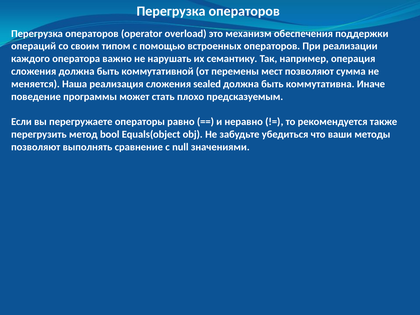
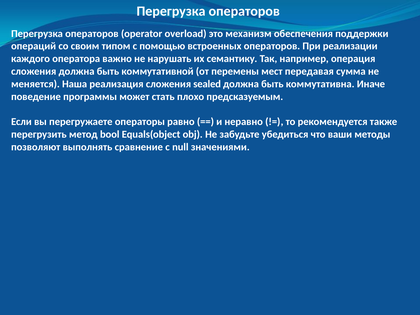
мест позволяют: позволяют -> передавая
